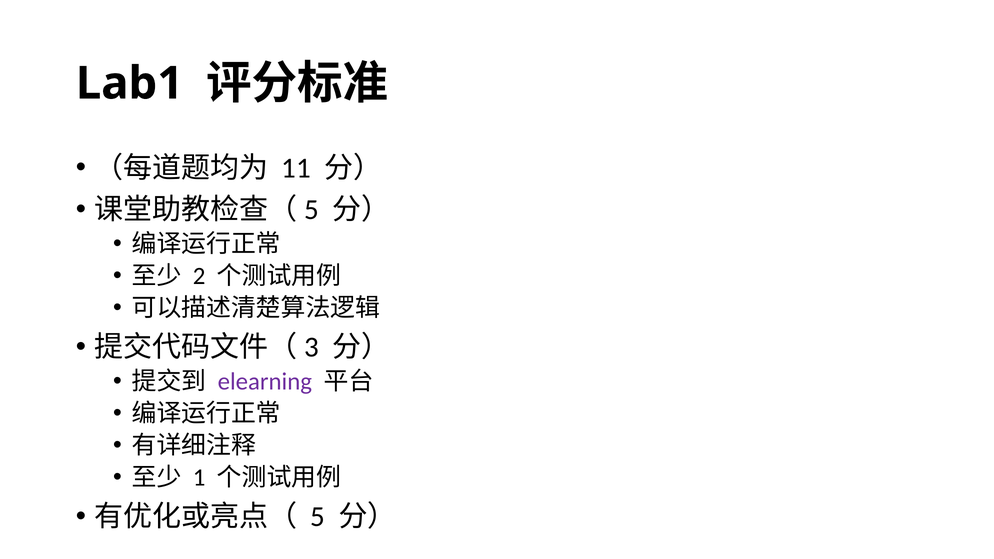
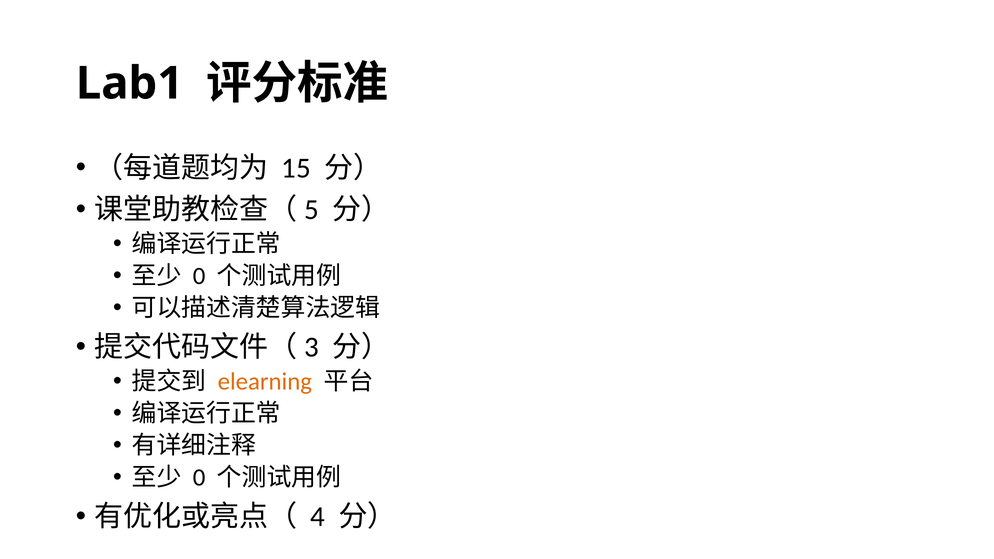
11: 11 -> 15
2 at (199, 276): 2 -> 0
elearning colour: purple -> orange
1 at (199, 477): 1 -> 0
5: 5 -> 4
